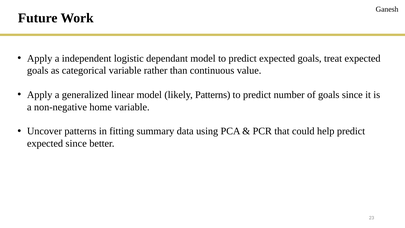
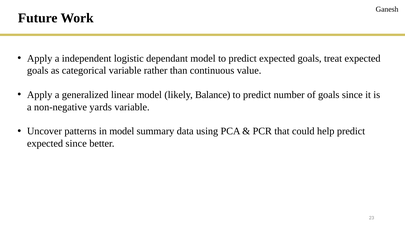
likely Patterns: Patterns -> Balance
home: home -> yards
in fitting: fitting -> model
